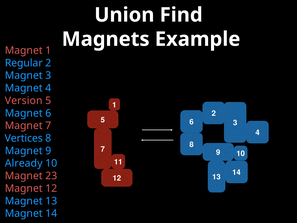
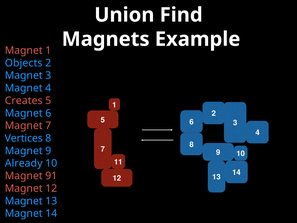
Regular: Regular -> Objects
Version: Version -> Creates
23: 23 -> 91
